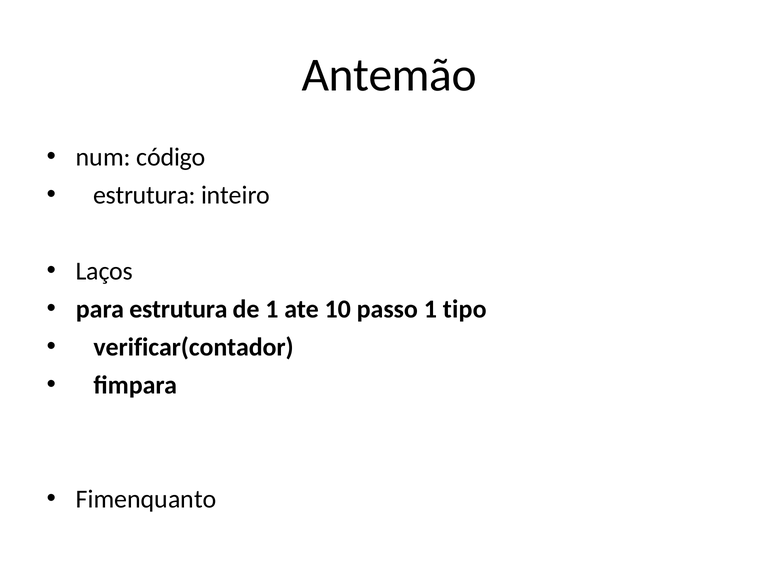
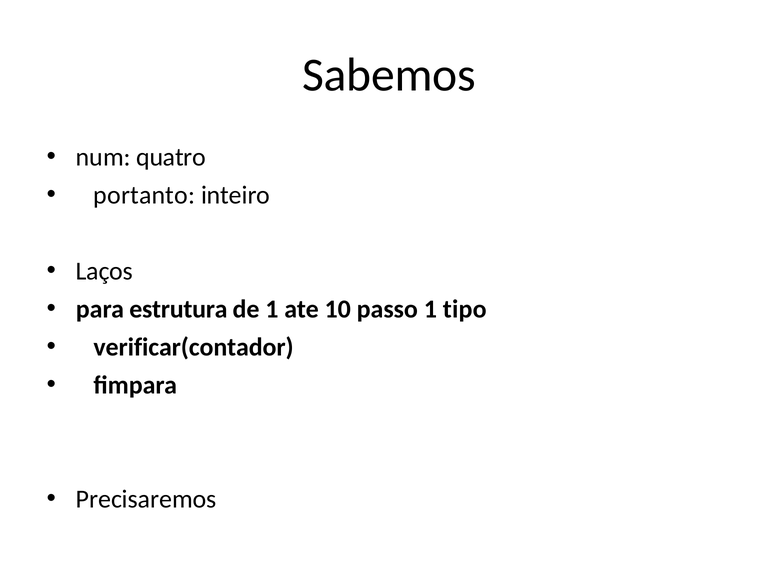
Antemão: Antemão -> Sabemos
código: código -> quatro
estrutura at (144, 195): estrutura -> portanto
Fimenquanto: Fimenquanto -> Precisaremos
